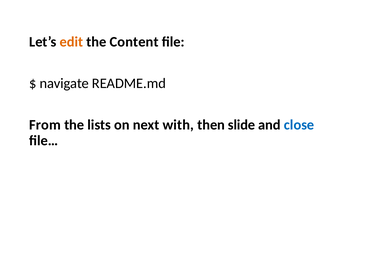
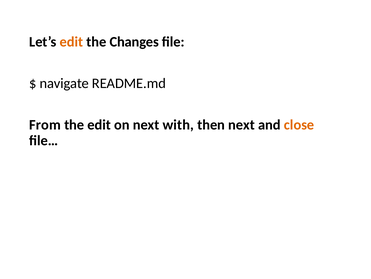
Content: Content -> Changes
the lists: lists -> edit
then slide: slide -> next
close colour: blue -> orange
